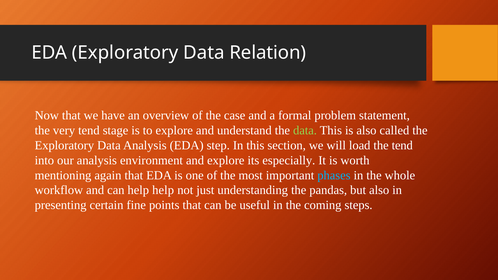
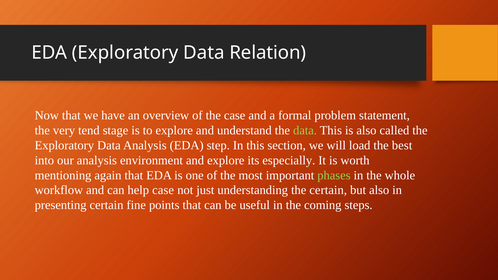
the tend: tend -> best
phases colour: light blue -> light green
help help: help -> case
the pandas: pandas -> certain
